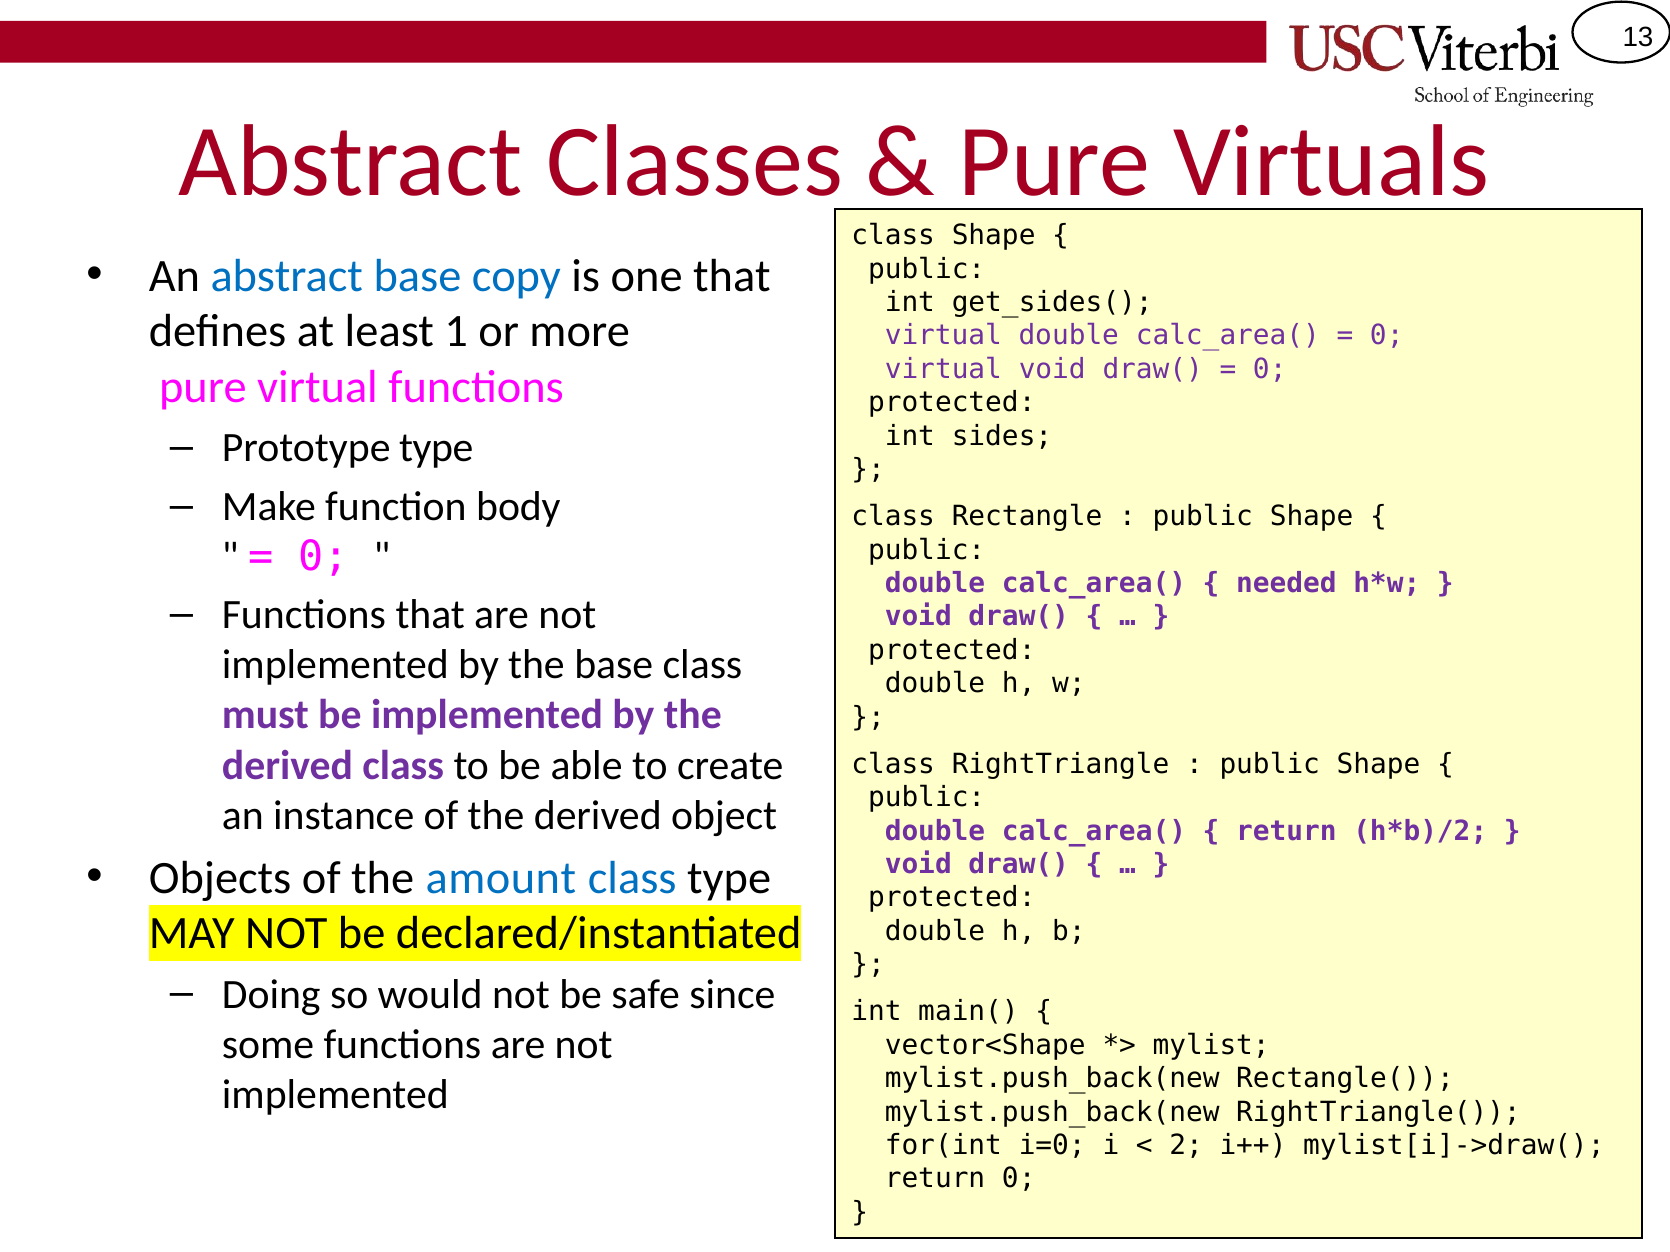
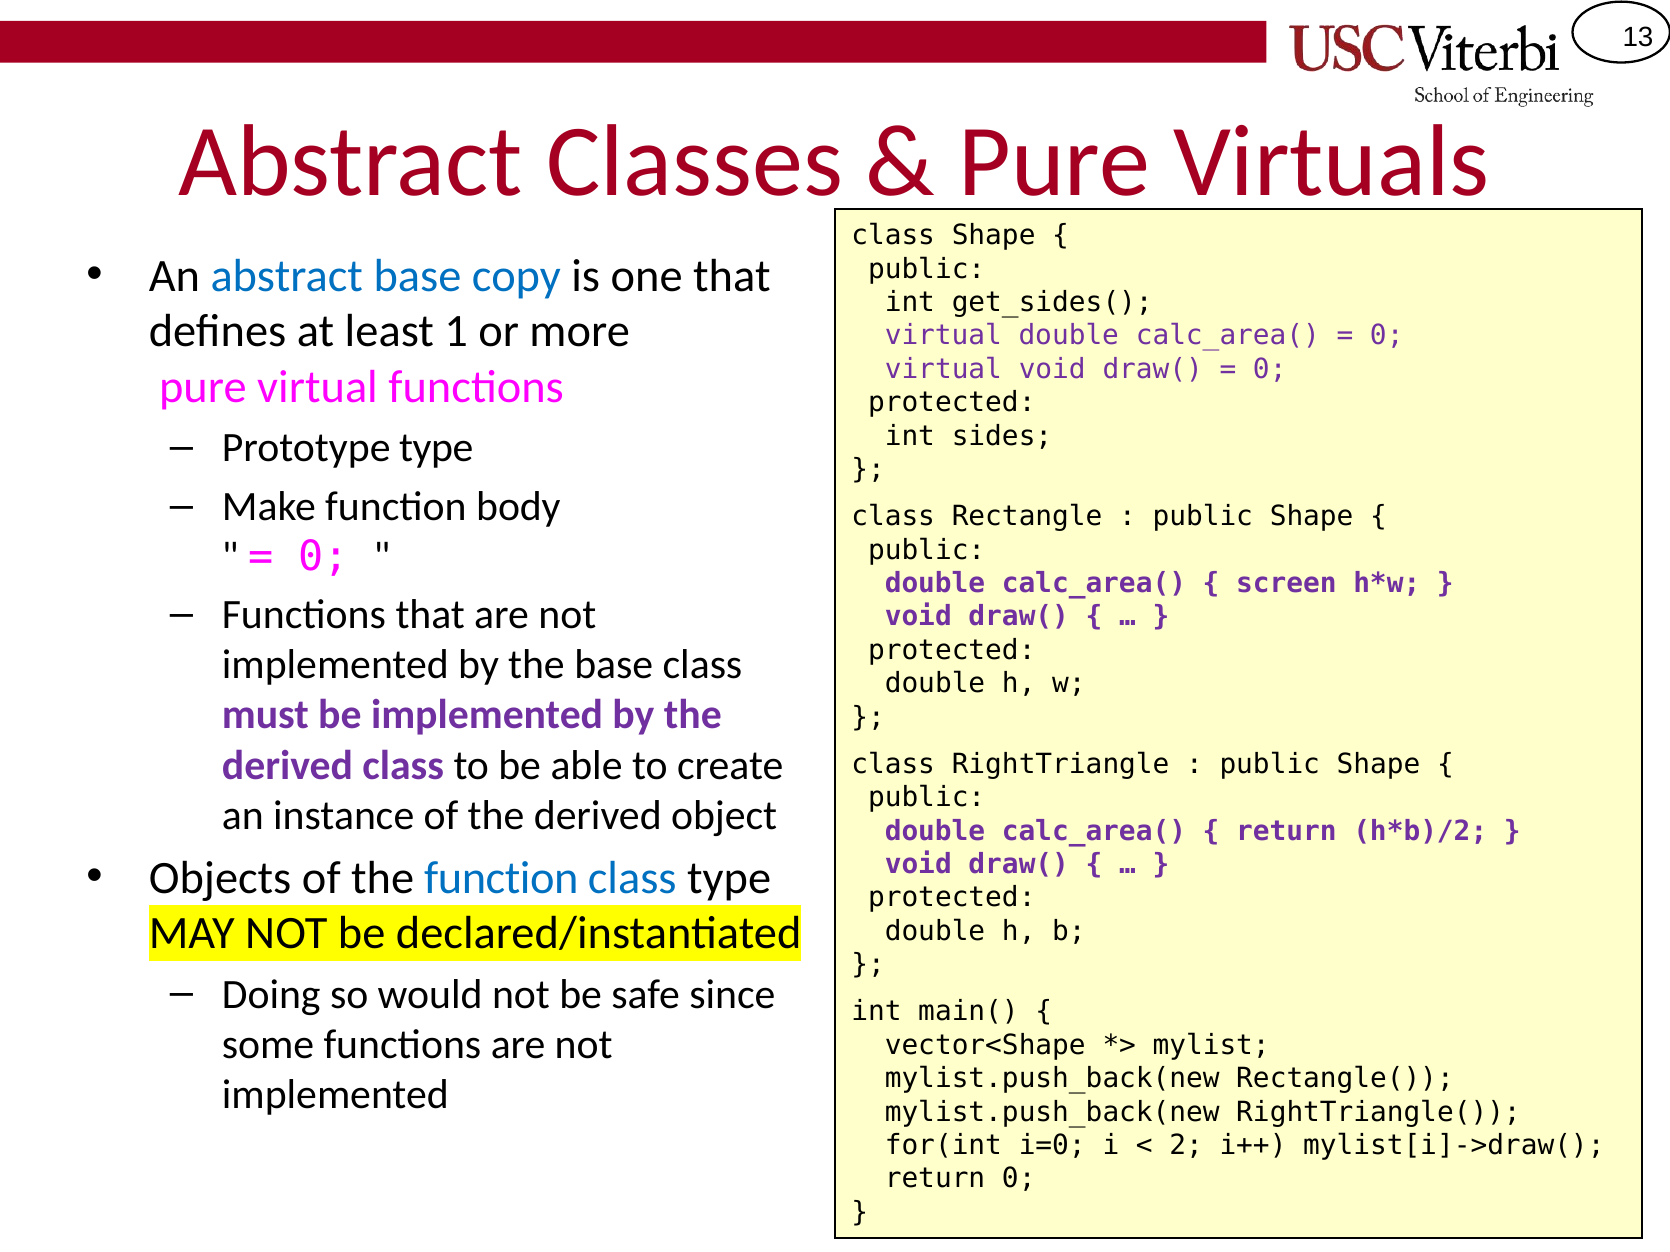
needed: needed -> screen
the amount: amount -> function
